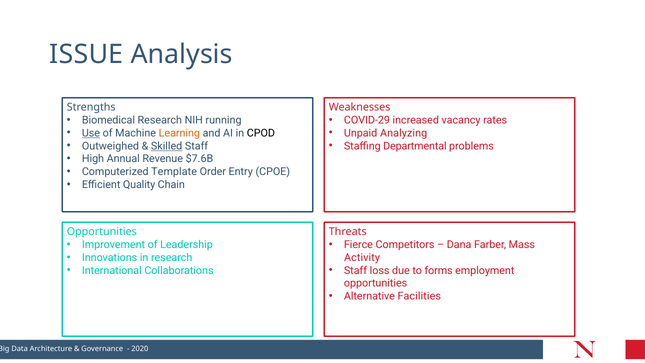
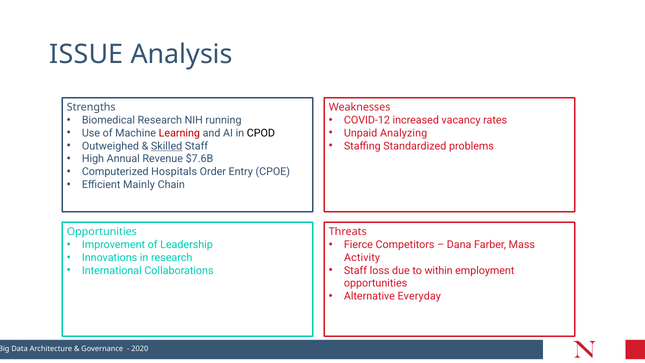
COVID-29: COVID-29 -> COVID-12
Use underline: present -> none
Learning colour: orange -> red
Departmental: Departmental -> Standardized
Template: Template -> Hospitals
Quality: Quality -> Mainly
forms: forms -> within
Facilities: Facilities -> Everyday
